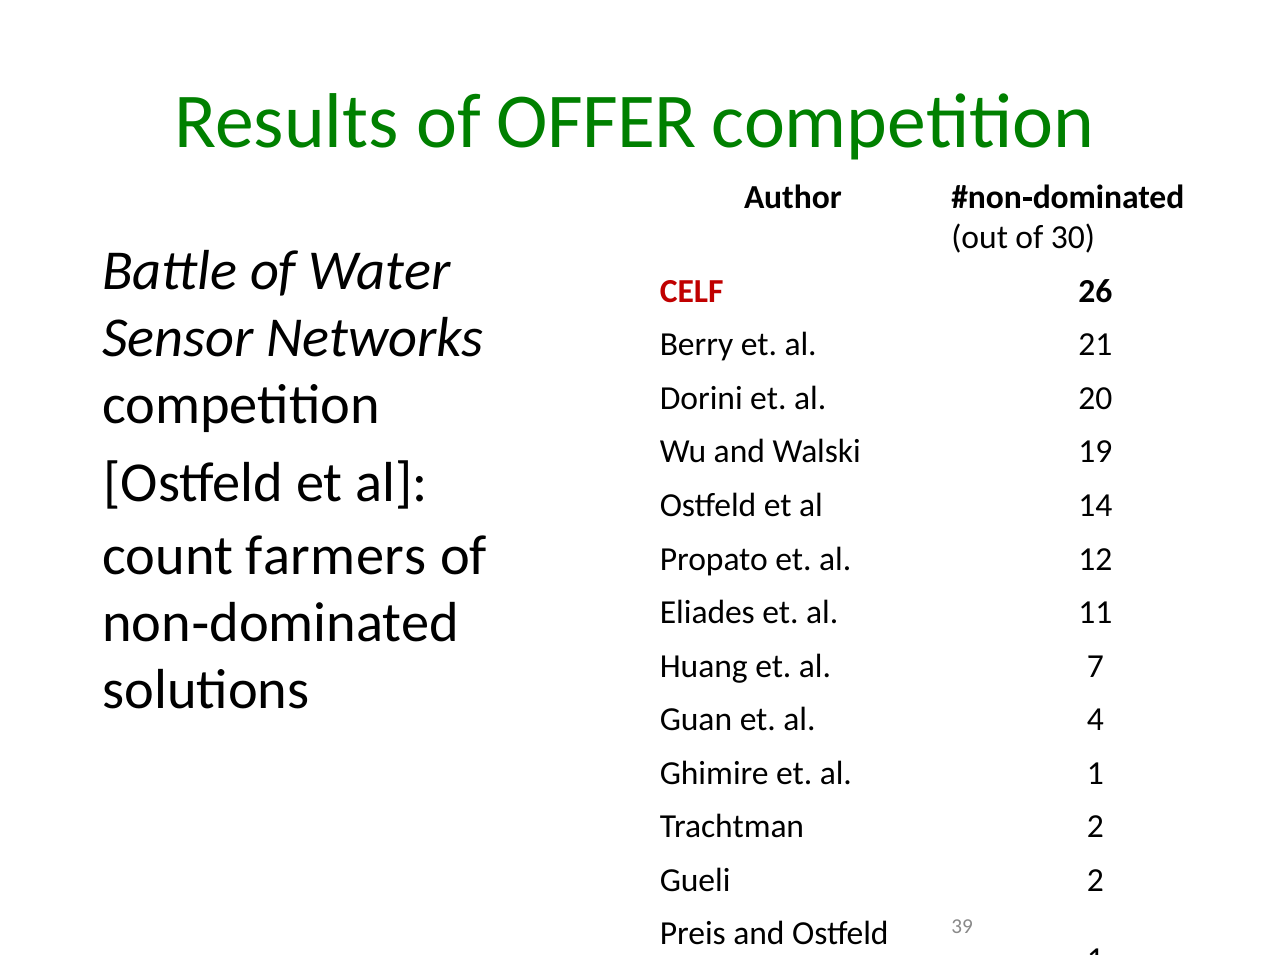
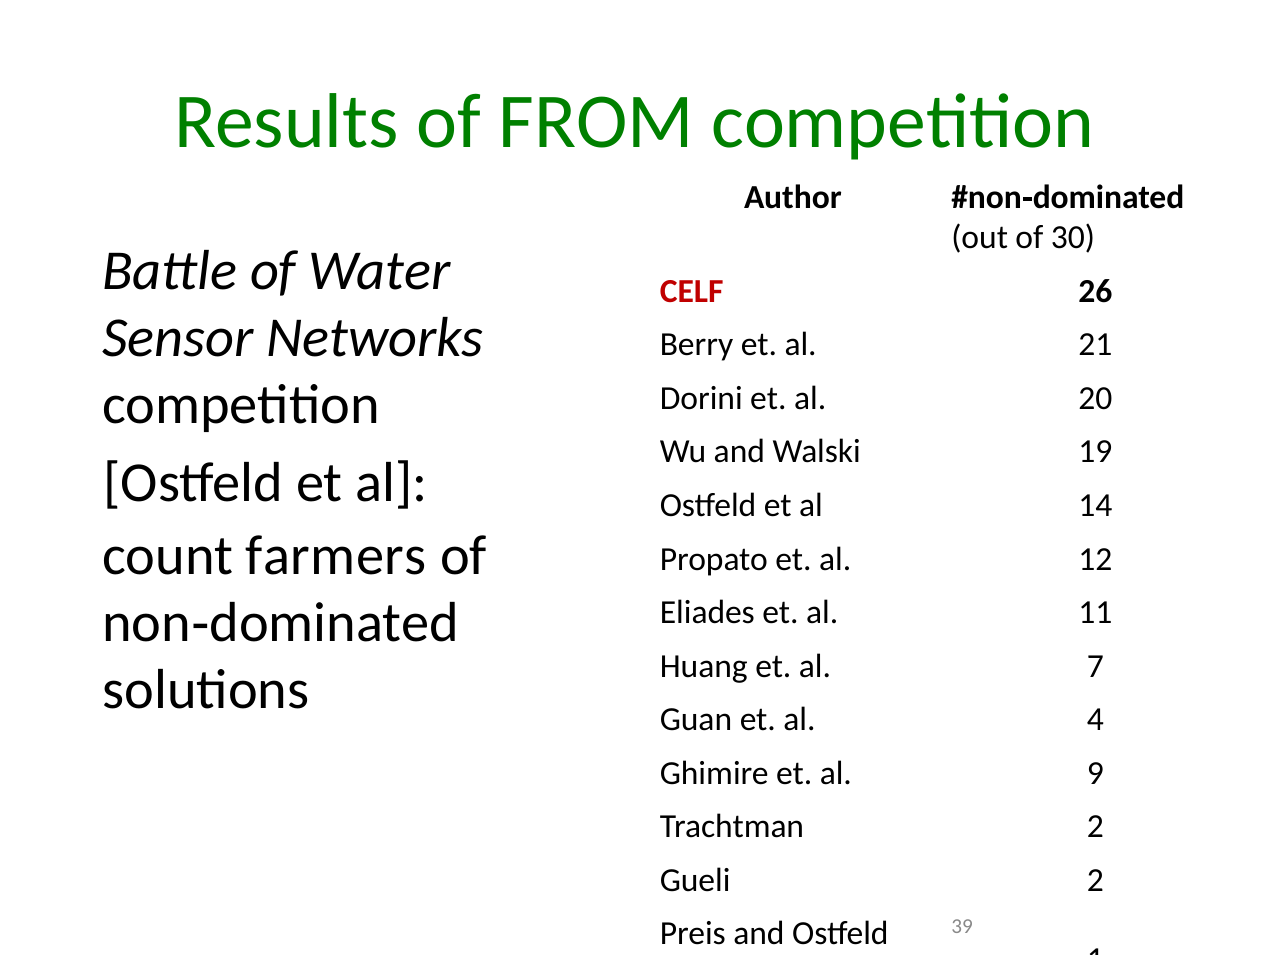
OFFER: OFFER -> FROM
al 1: 1 -> 9
